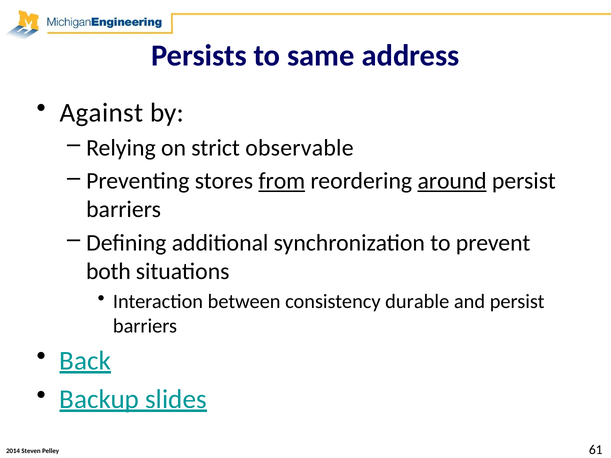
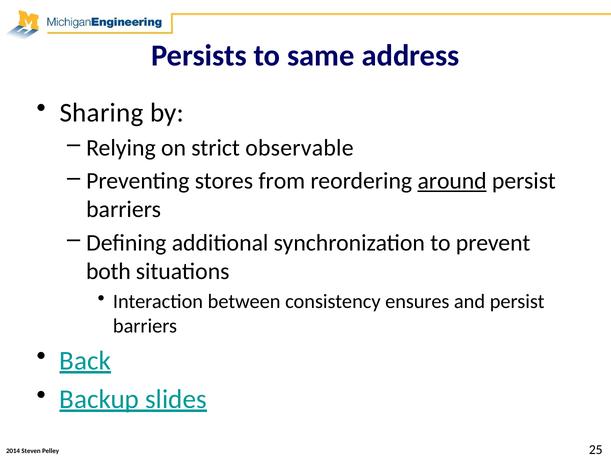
Against: Against -> Sharing
from underline: present -> none
durable: durable -> ensures
61: 61 -> 25
